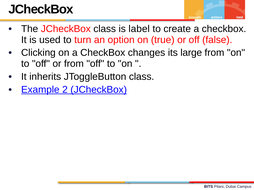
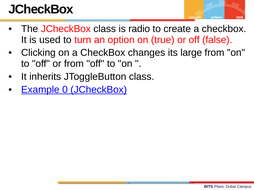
label: label -> radio
2: 2 -> 0
